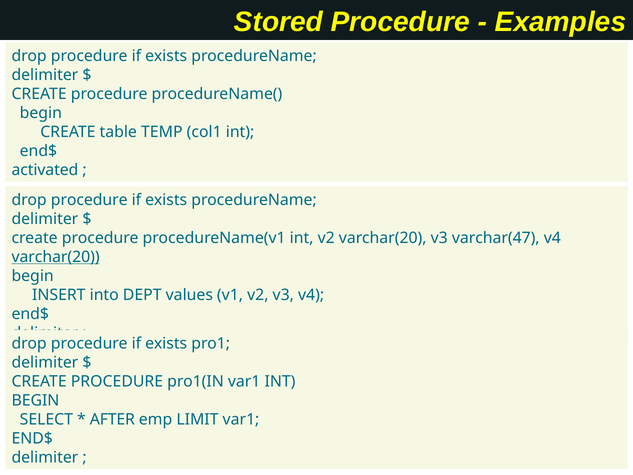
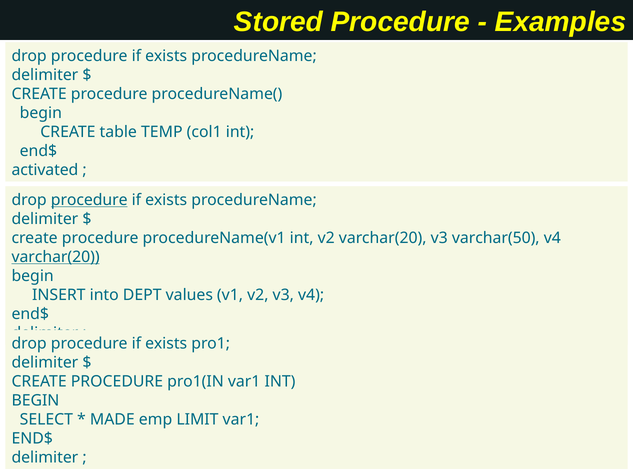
procedure at (89, 200) underline: none -> present
varchar(47: varchar(47 -> varchar(50
AFTER: AFTER -> MADE
